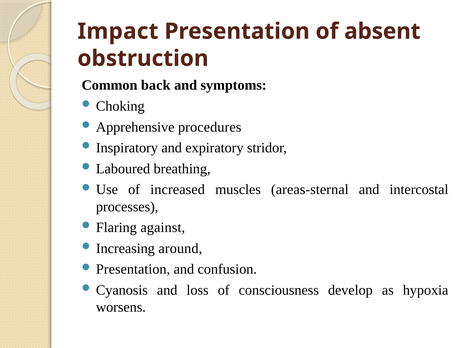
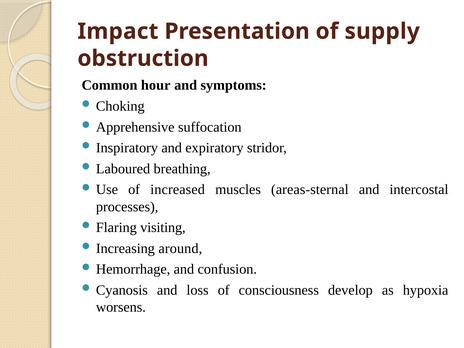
absent: absent -> supply
back: back -> hour
procedures: procedures -> suffocation
against: against -> visiting
Presentation at (133, 269): Presentation -> Hemorrhage
